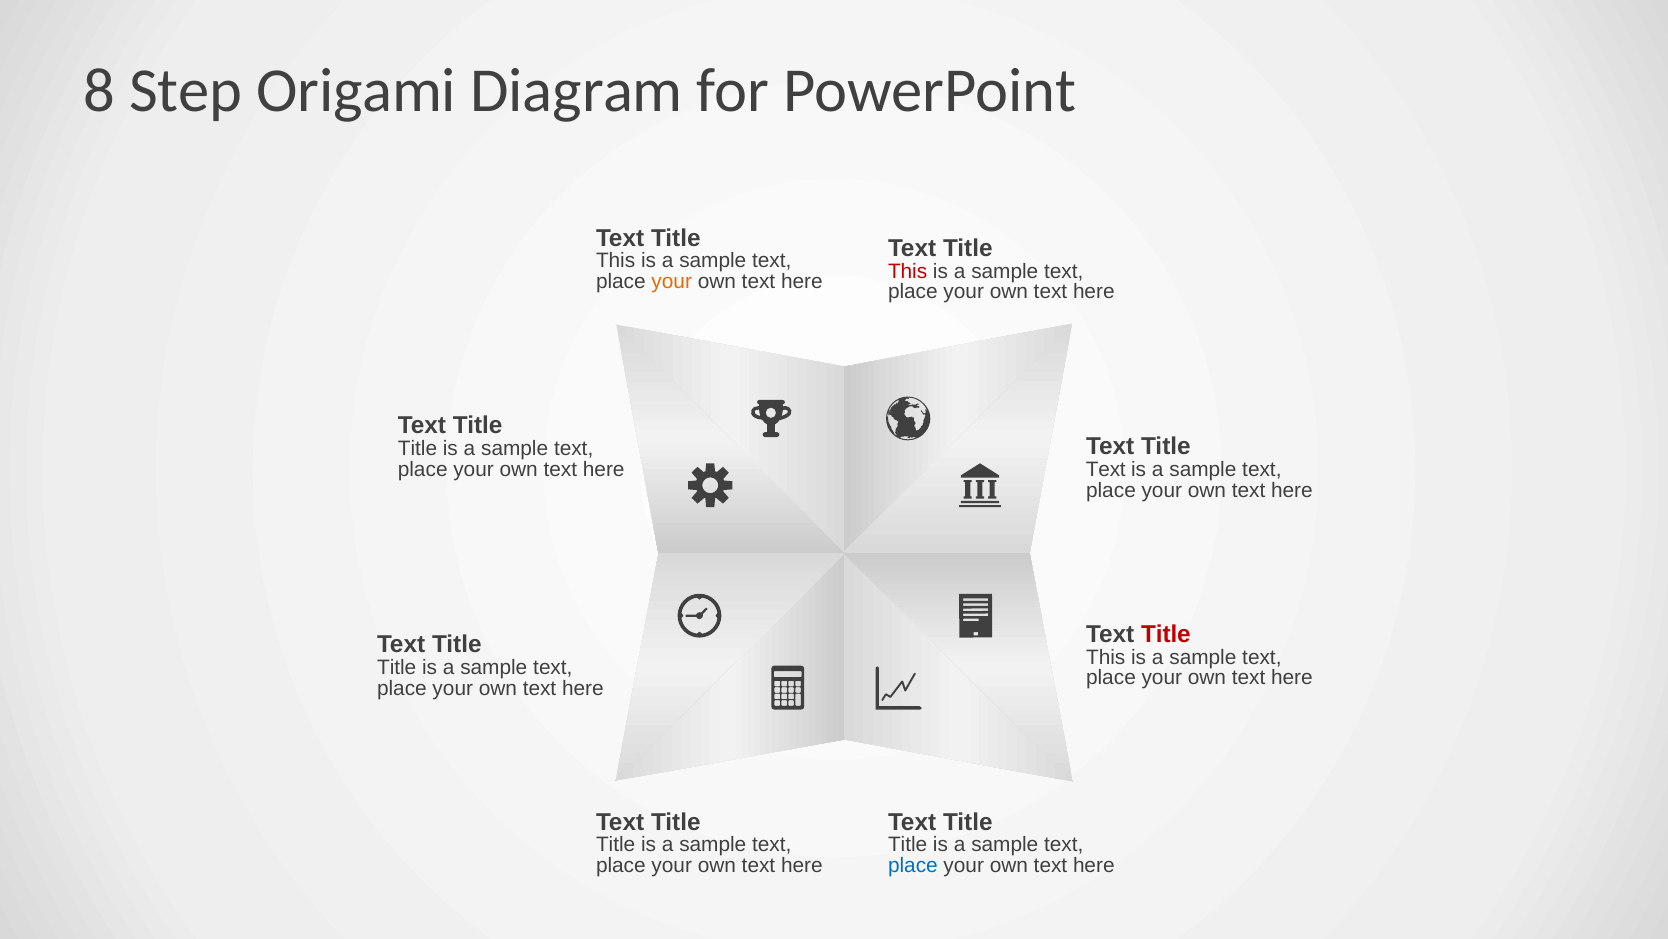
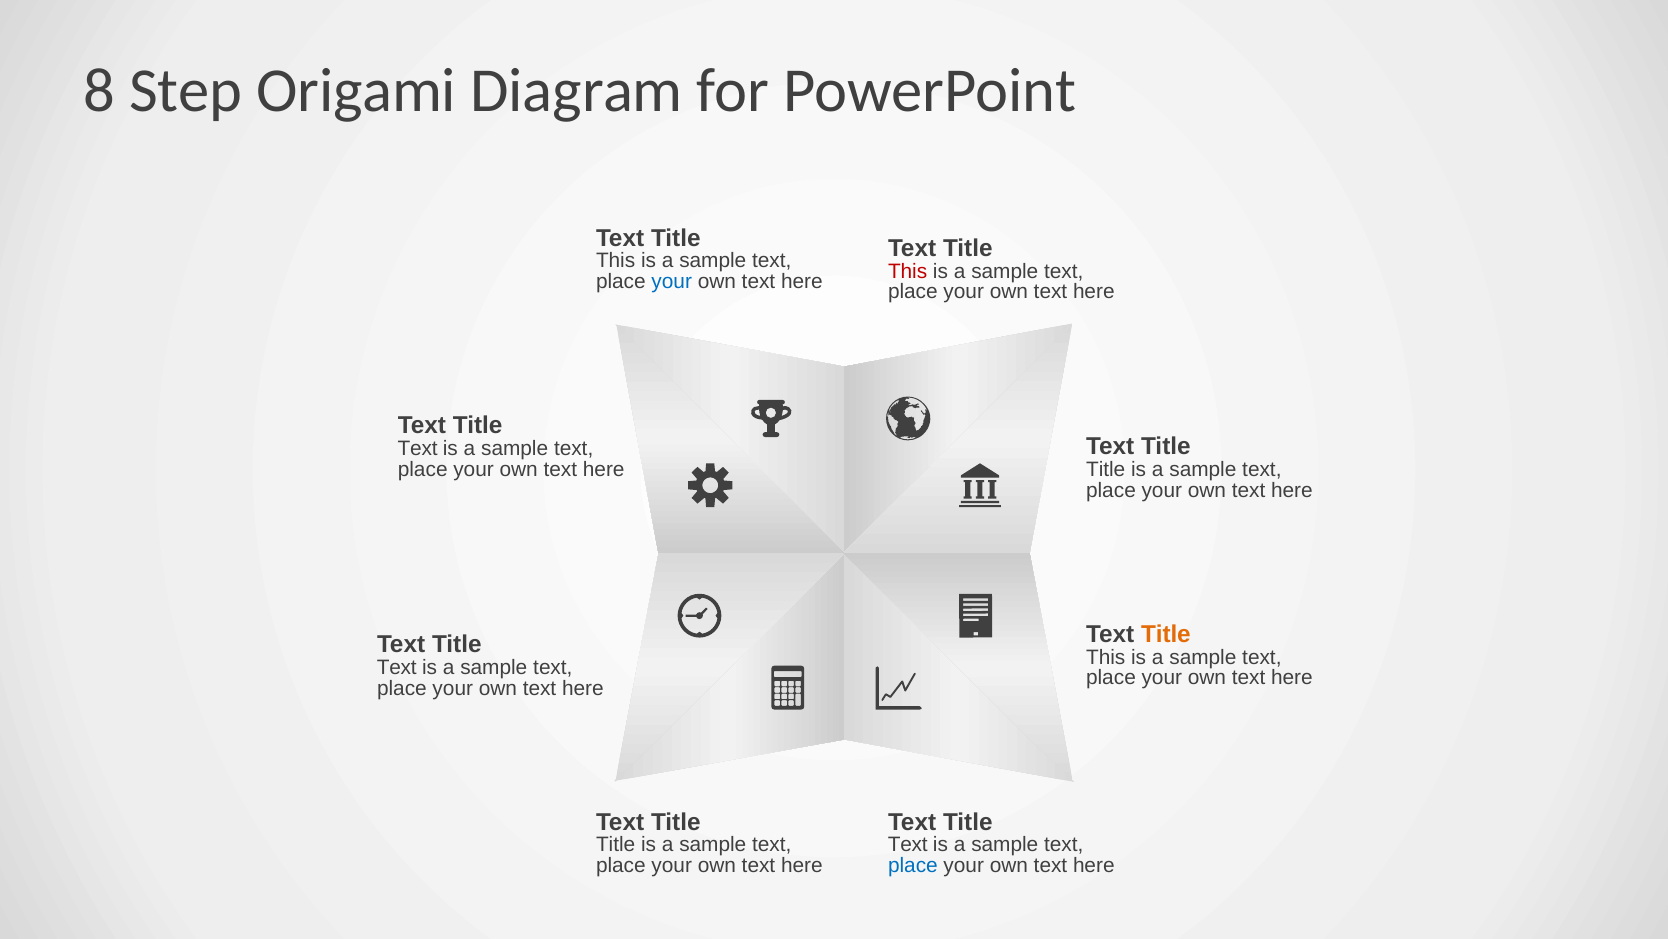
your at (672, 281) colour: orange -> blue
Title at (418, 448): Title -> Text
Text at (1106, 469): Text -> Title
Title at (1166, 634) colour: red -> orange
Title at (397, 667): Title -> Text
Title at (908, 845): Title -> Text
